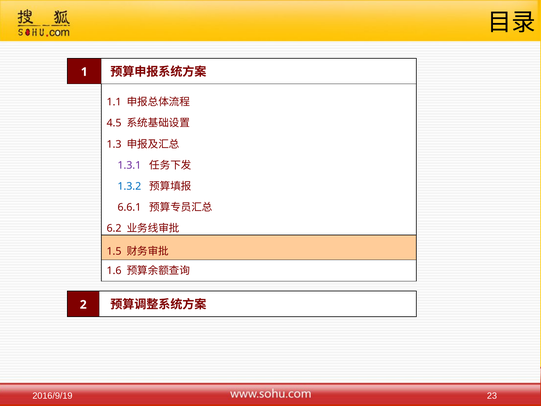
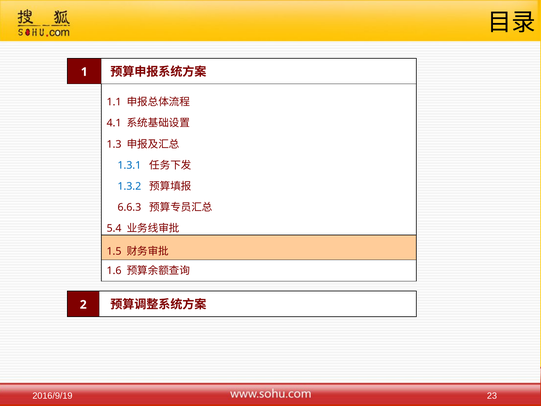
4.5: 4.5 -> 4.1
1.3.1 colour: purple -> blue
6.6.1: 6.6.1 -> 6.6.3
6.2: 6.2 -> 5.4
